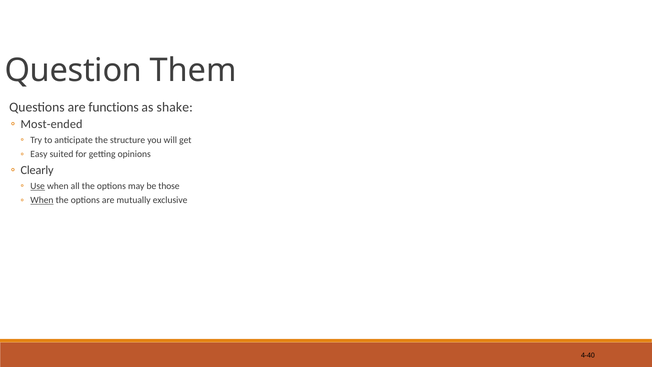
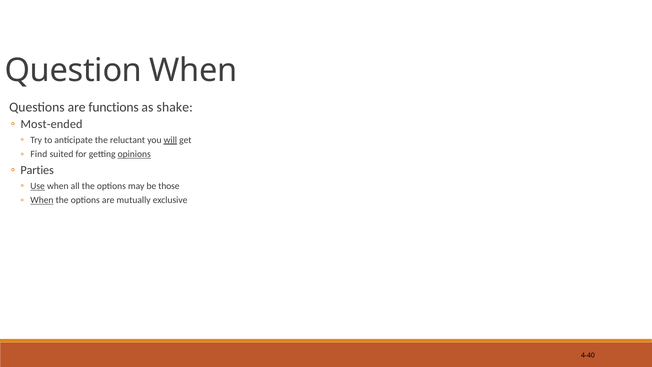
Question Them: Them -> When
structure: structure -> reluctant
will underline: none -> present
Easy: Easy -> Find
opinions underline: none -> present
Clearly: Clearly -> Parties
